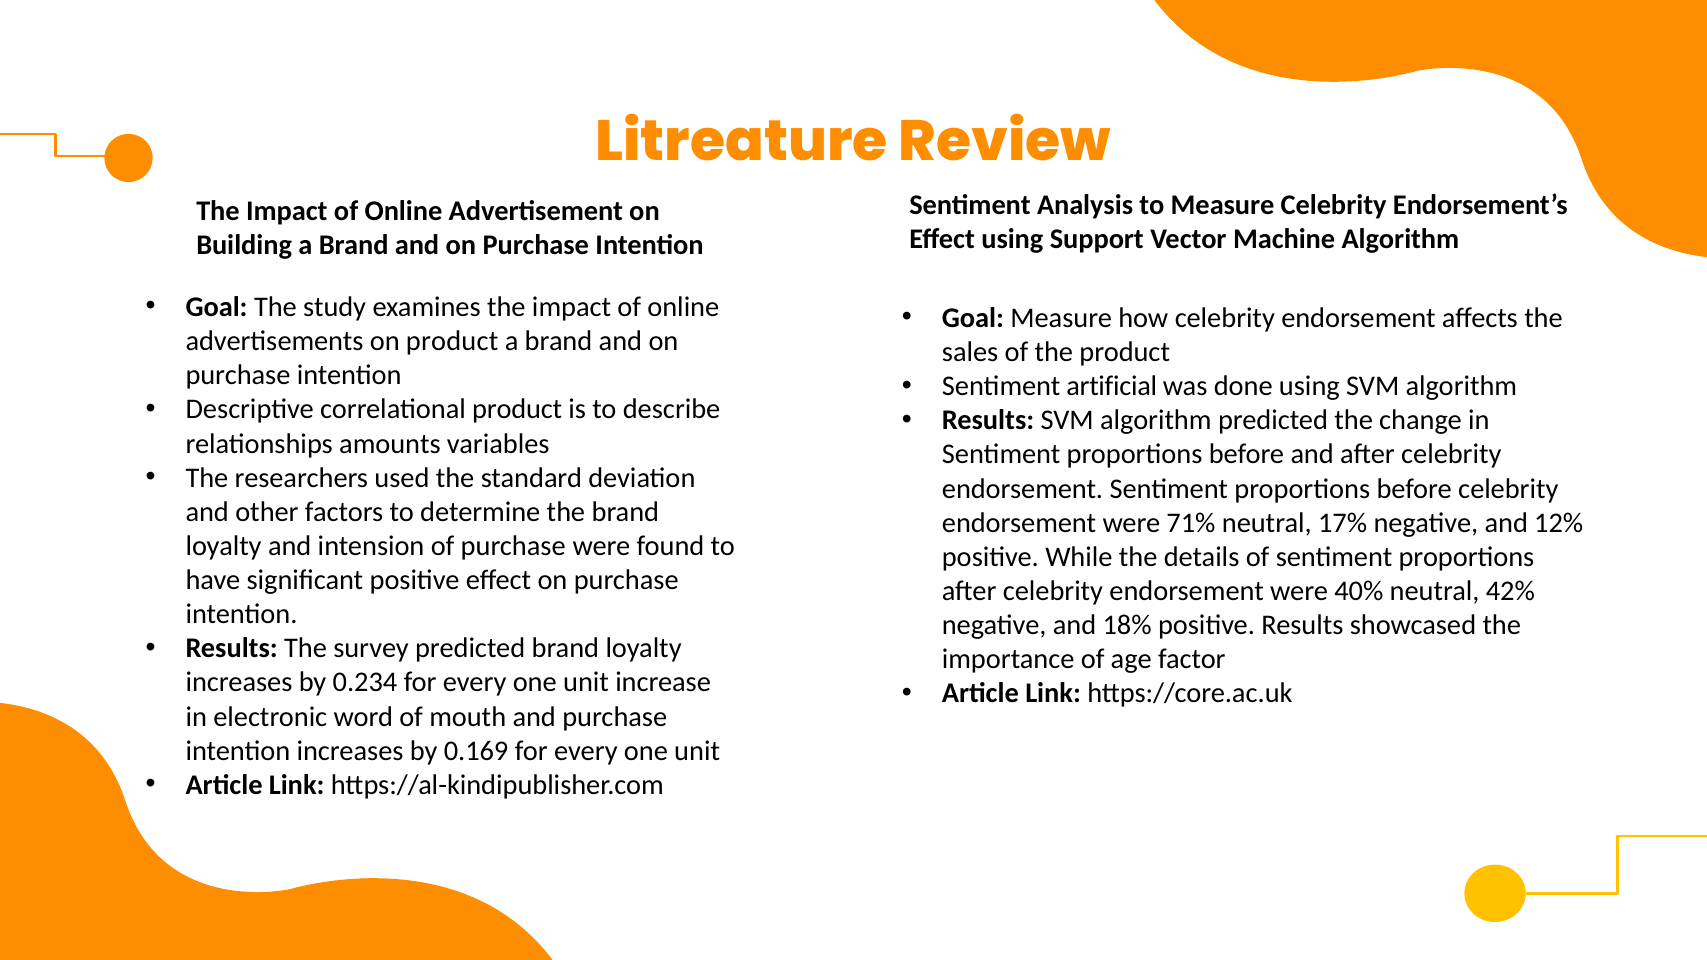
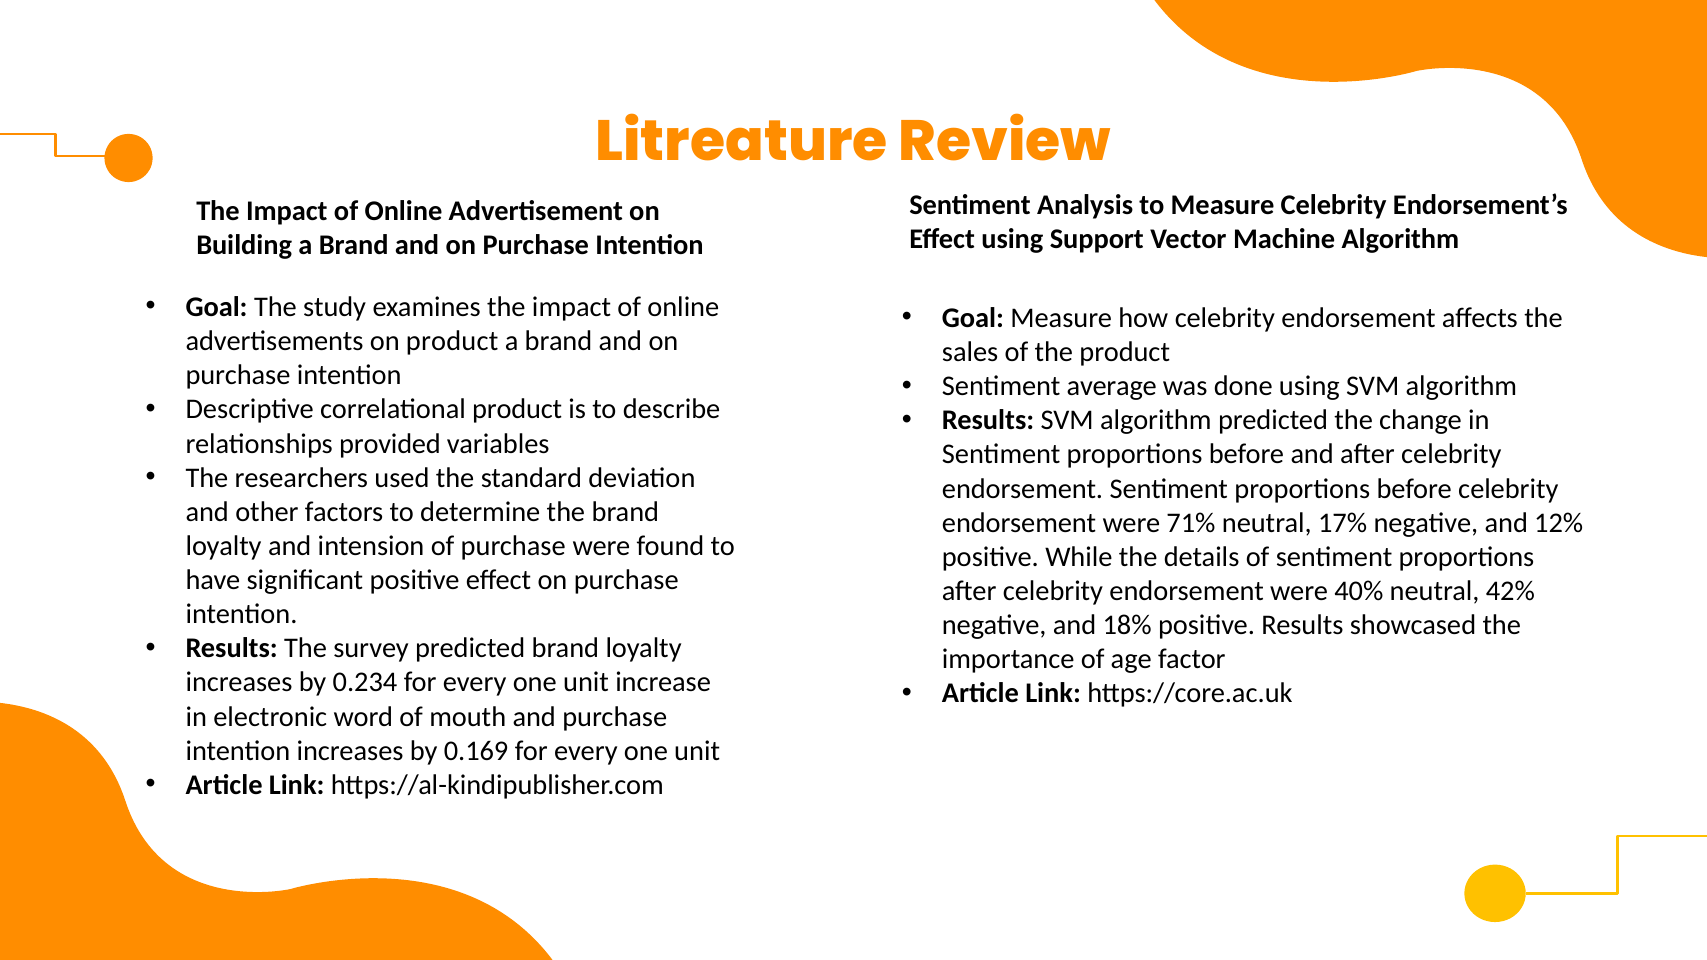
artificial: artificial -> average
amounts: amounts -> provided
